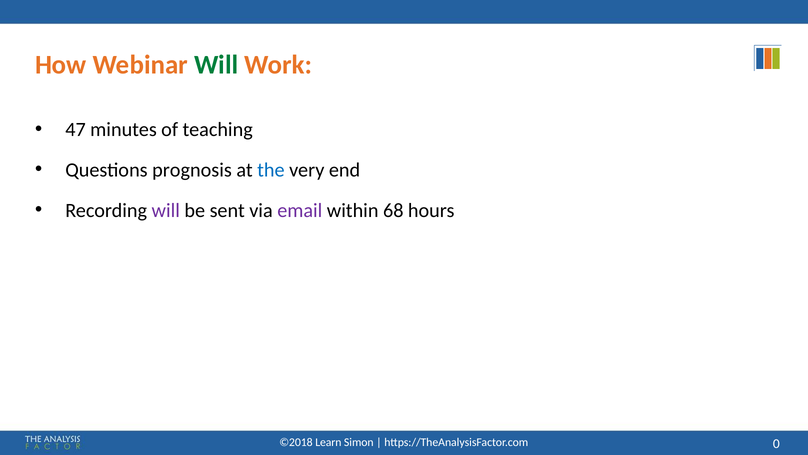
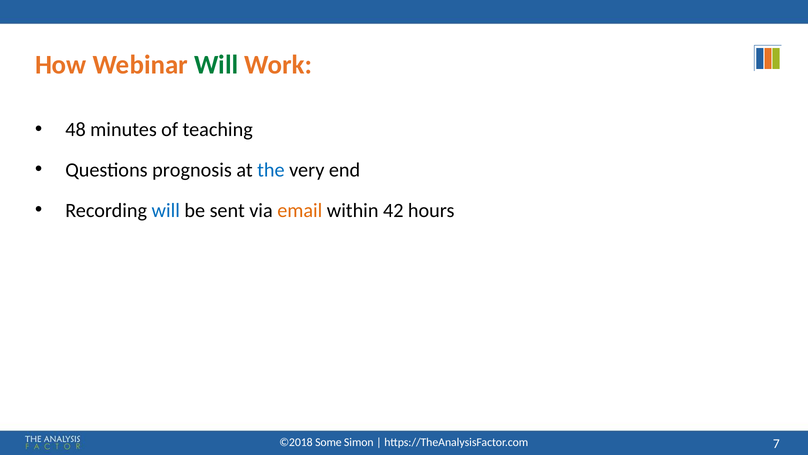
47: 47 -> 48
will at (166, 210) colour: purple -> blue
email colour: purple -> orange
68: 68 -> 42
Learn: Learn -> Some
0: 0 -> 7
